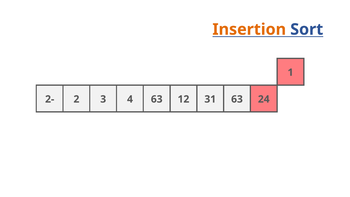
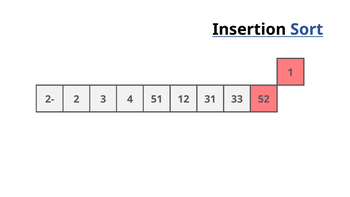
Insertion colour: orange -> black
2 63: 63 -> 51
3 63: 63 -> 33
24: 24 -> 52
